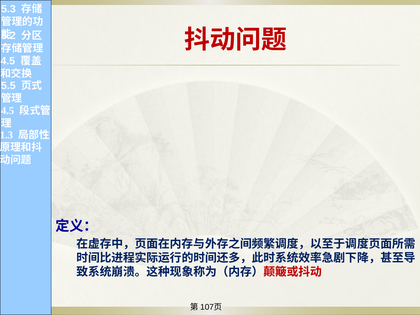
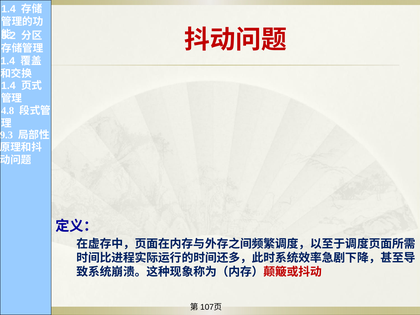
5.3 at (9, 9): 5.3 -> 1.4
4.5 at (8, 61): 4.5 -> 1.4
5.5 at (8, 86): 5.5 -> 1.4
4.5 at (8, 111): 4.5 -> 4.8
1.3: 1.3 -> 9.3
